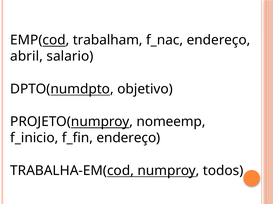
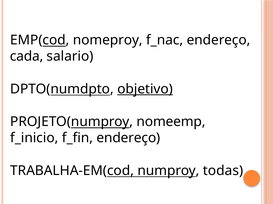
trabalham: trabalham -> nomeproy
abril: abril -> cada
objetivo underline: none -> present
todos: todos -> todas
